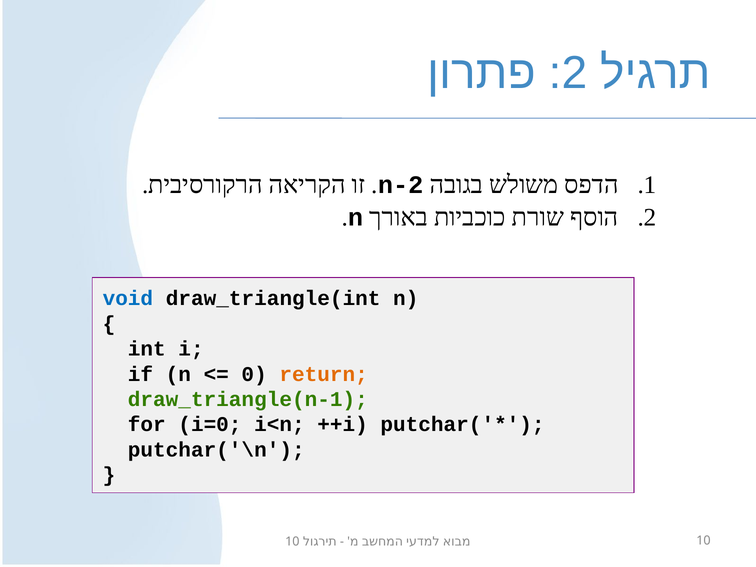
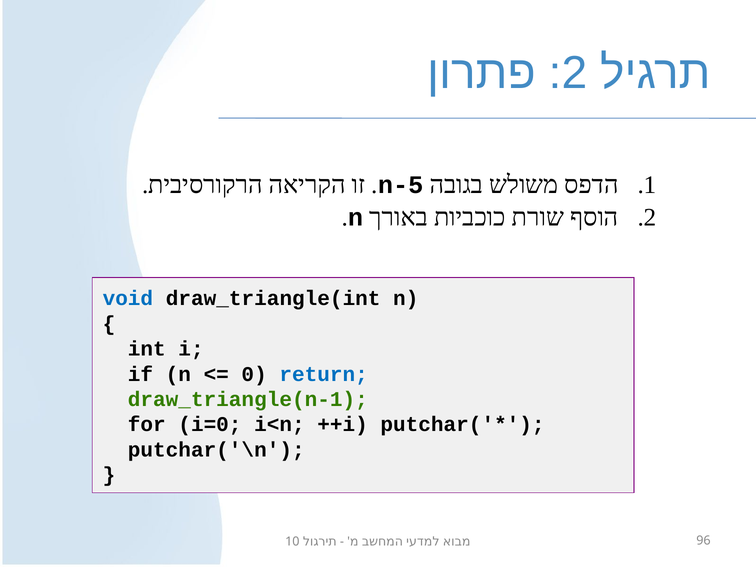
n-2: n-2 -> n-5
return colour: orange -> blue
10 10: 10 -> 96
